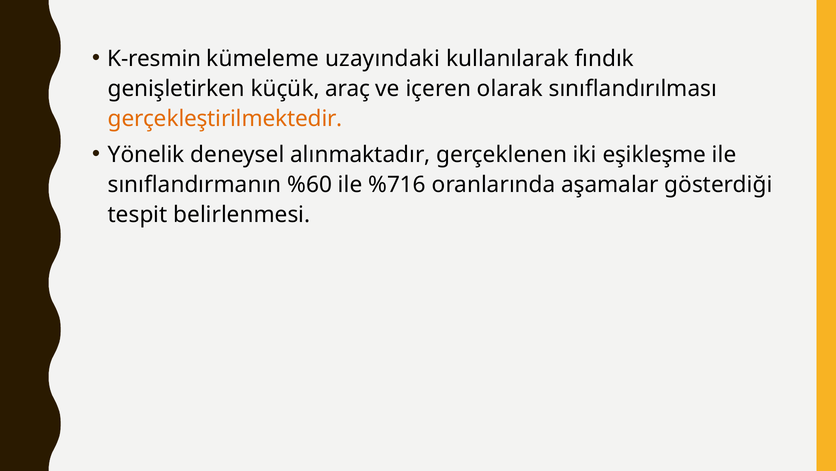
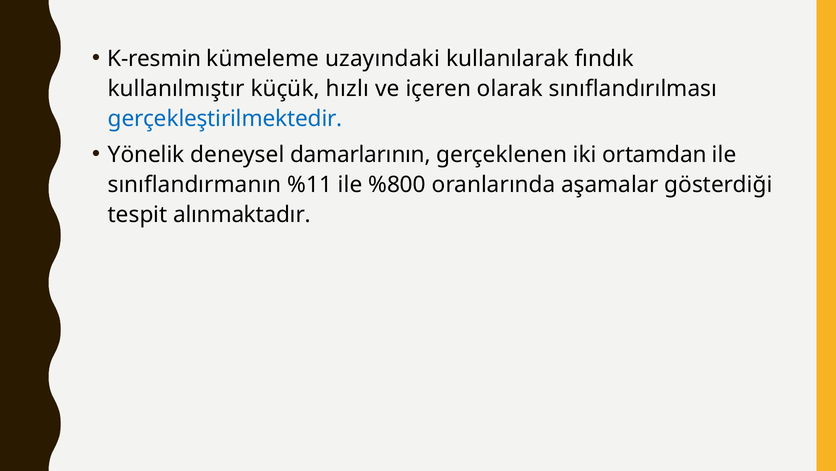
genişletirken: genişletirken -> kullanılmıştır
araç: araç -> hızlı
gerçekleştirilmektedir colour: orange -> blue
alınmaktadır: alınmaktadır -> damarlarının
eşikleşme: eşikleşme -> ortamdan
%60: %60 -> %11
%716: %716 -> %800
belirlenmesi: belirlenmesi -> alınmaktadır
